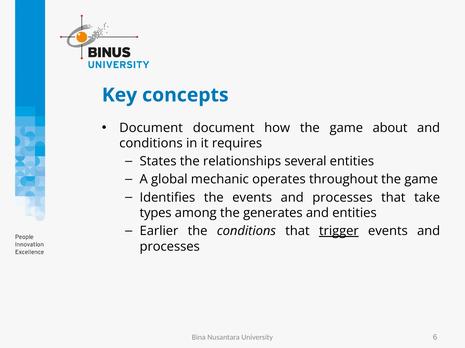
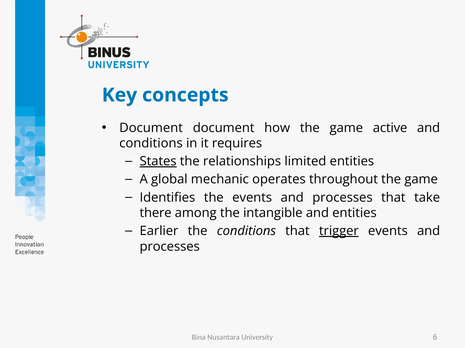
about: about -> active
States underline: none -> present
several: several -> limited
types: types -> there
generates: generates -> intangible
